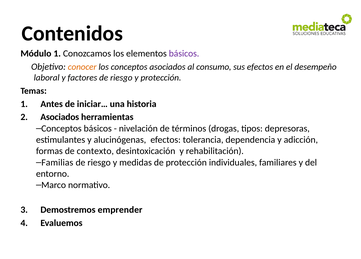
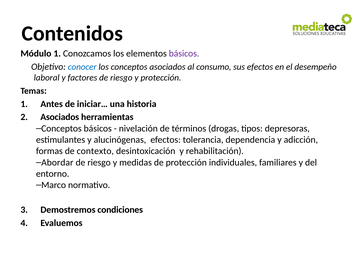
conocer colour: orange -> blue
Familias: Familias -> Abordar
emprender: emprender -> condiciones
